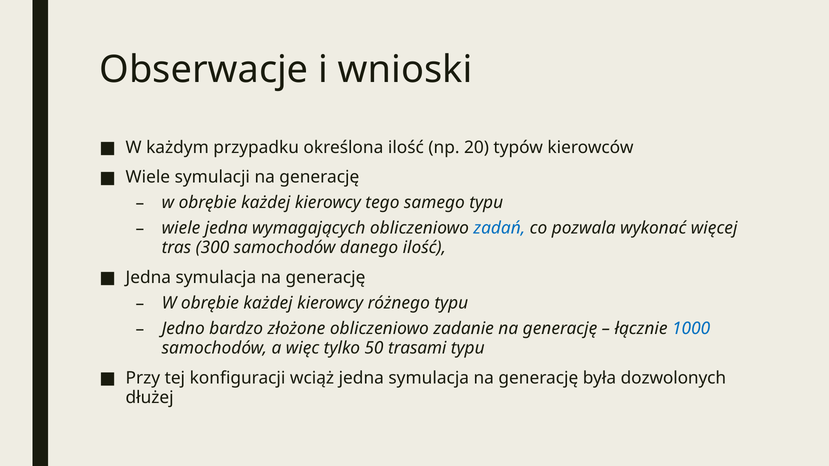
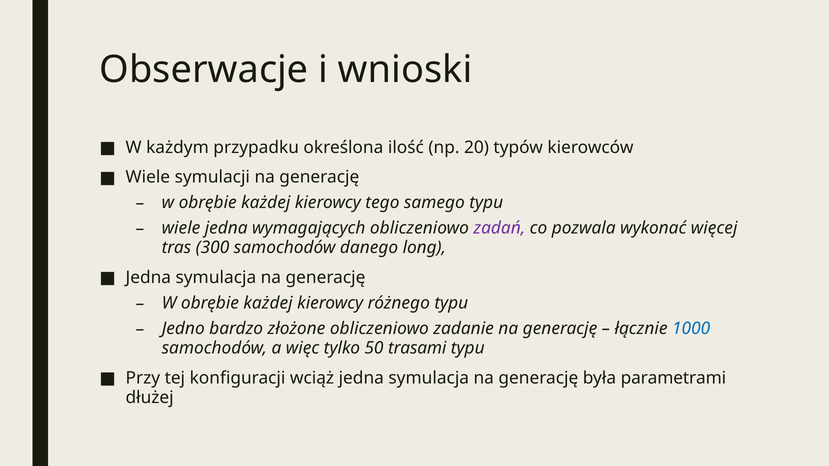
zadań colour: blue -> purple
danego ilość: ilość -> long
dozwolonych: dozwolonych -> parametrami
